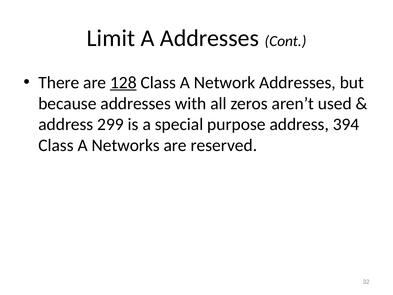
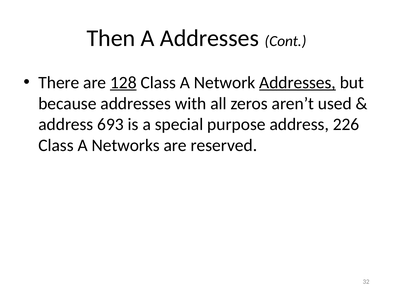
Limit: Limit -> Then
Addresses at (298, 82) underline: none -> present
299: 299 -> 693
394: 394 -> 226
